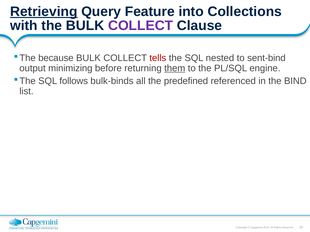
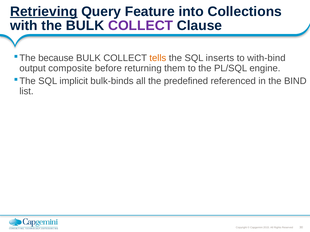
tells colour: red -> orange
nested: nested -> inserts
sent-bind: sent-bind -> with-bind
minimizing: minimizing -> composite
them underline: present -> none
follows: follows -> implicit
